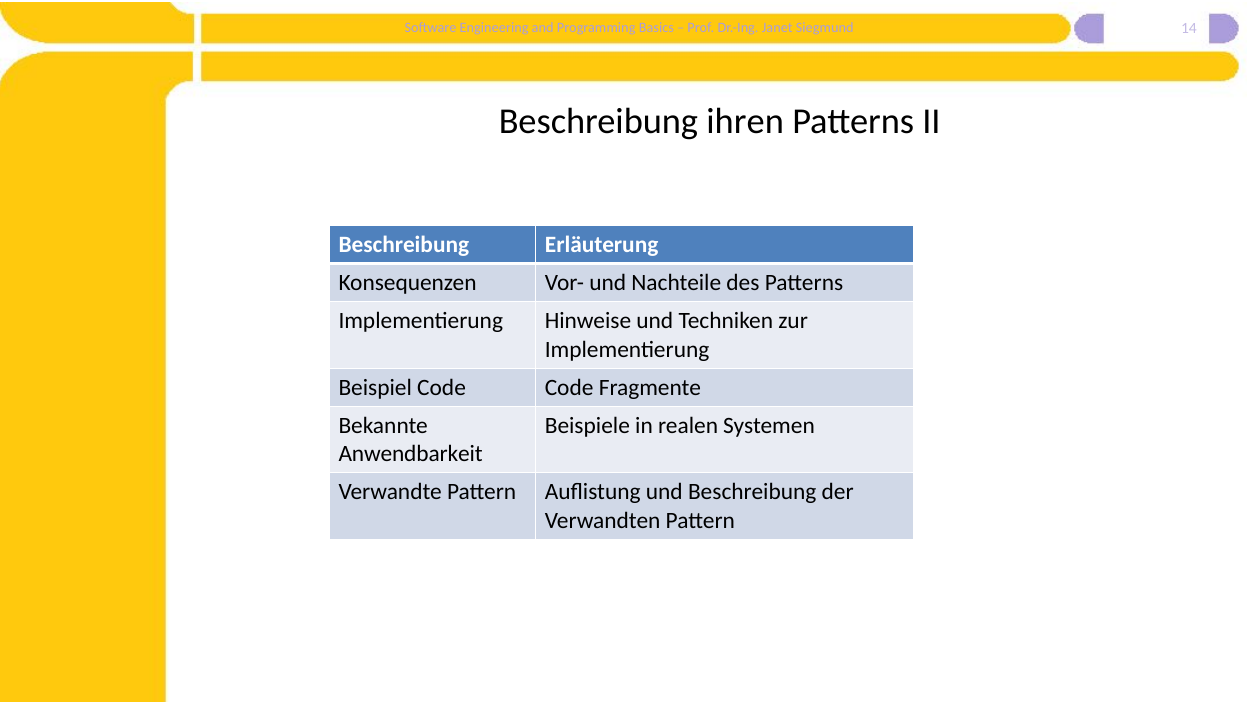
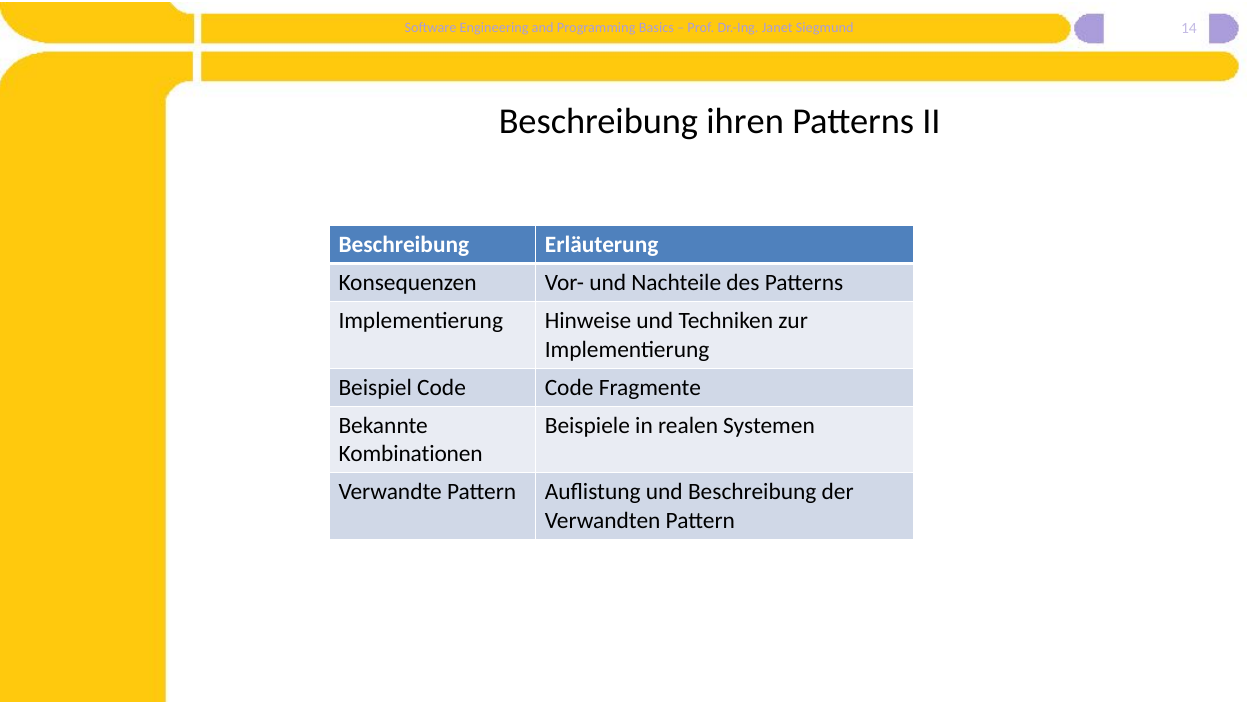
Anwendbarkeit: Anwendbarkeit -> Kombinationen
